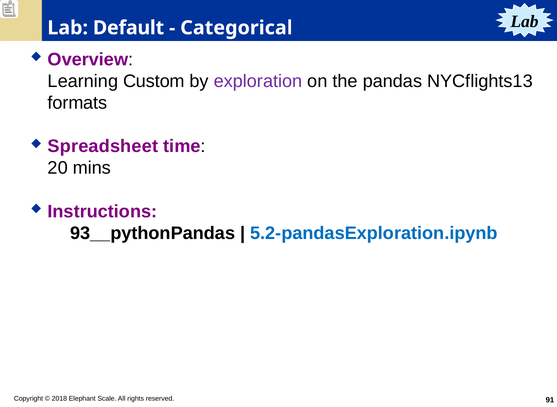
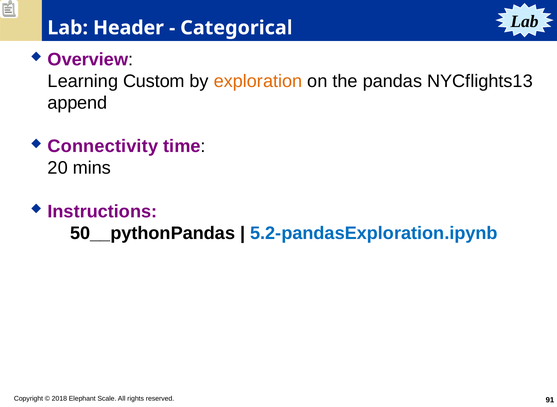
Default: Default -> Header
exploration colour: purple -> orange
formats: formats -> append
Spreadsheet: Spreadsheet -> Connectivity
93__pythonPandas: 93__pythonPandas -> 50__pythonPandas
